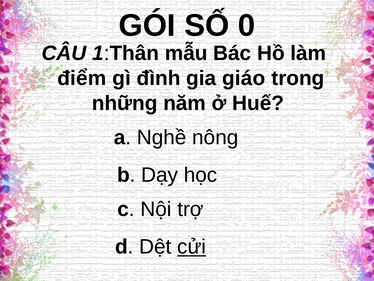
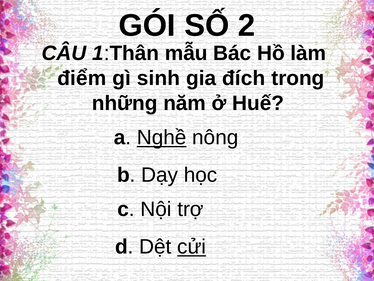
0: 0 -> 2
đình: đình -> sinh
giáo: giáo -> đích
Nghề underline: none -> present
